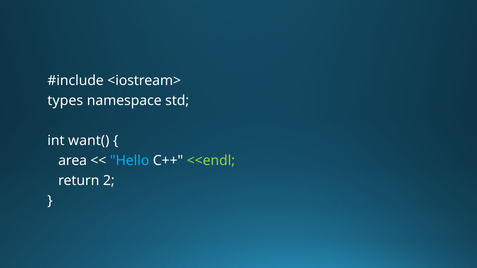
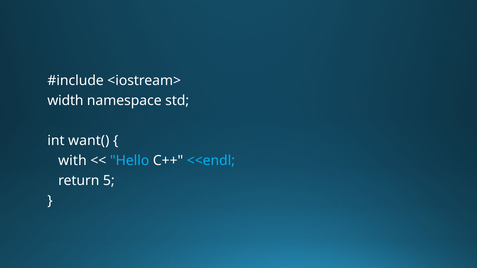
types: types -> width
area: area -> with
<<endl colour: light green -> light blue
2: 2 -> 5
